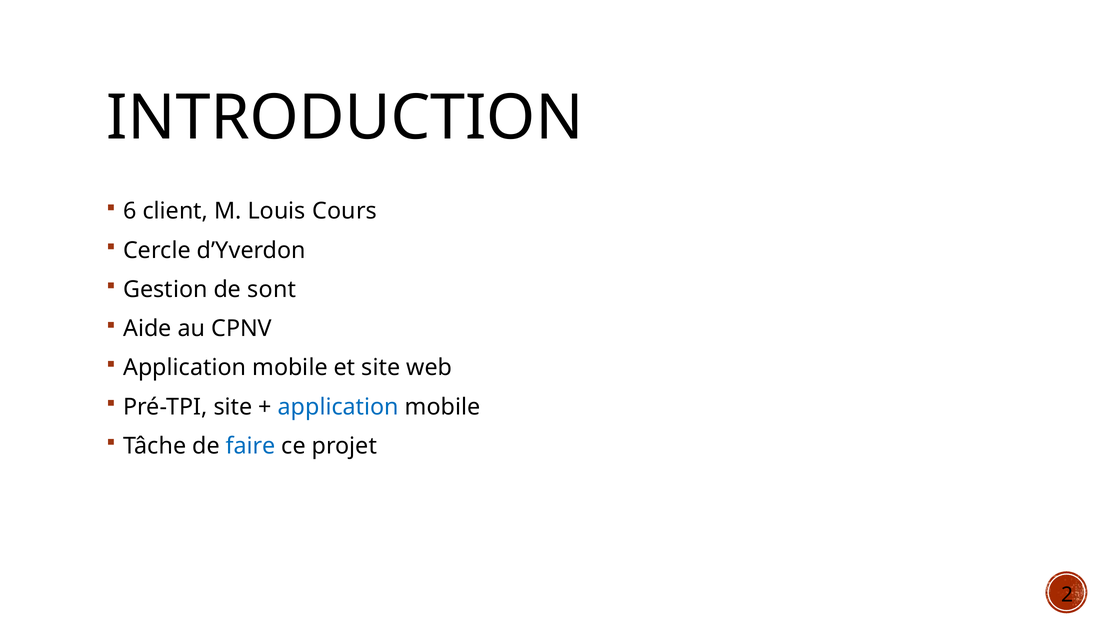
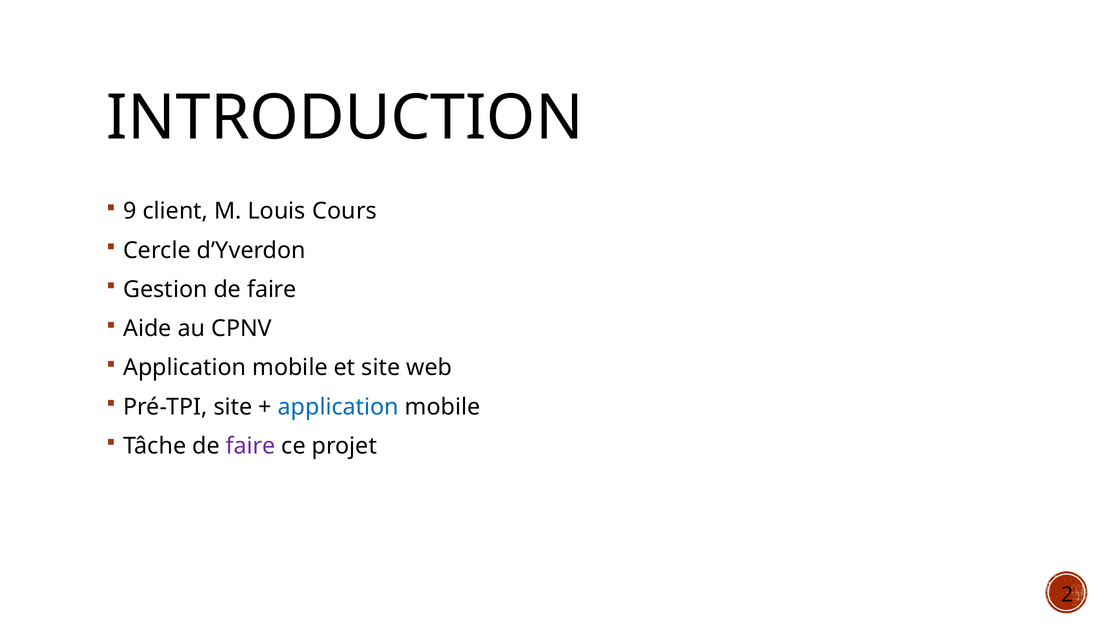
6: 6 -> 9
Gestion de sont: sont -> faire
faire at (251, 446) colour: blue -> purple
